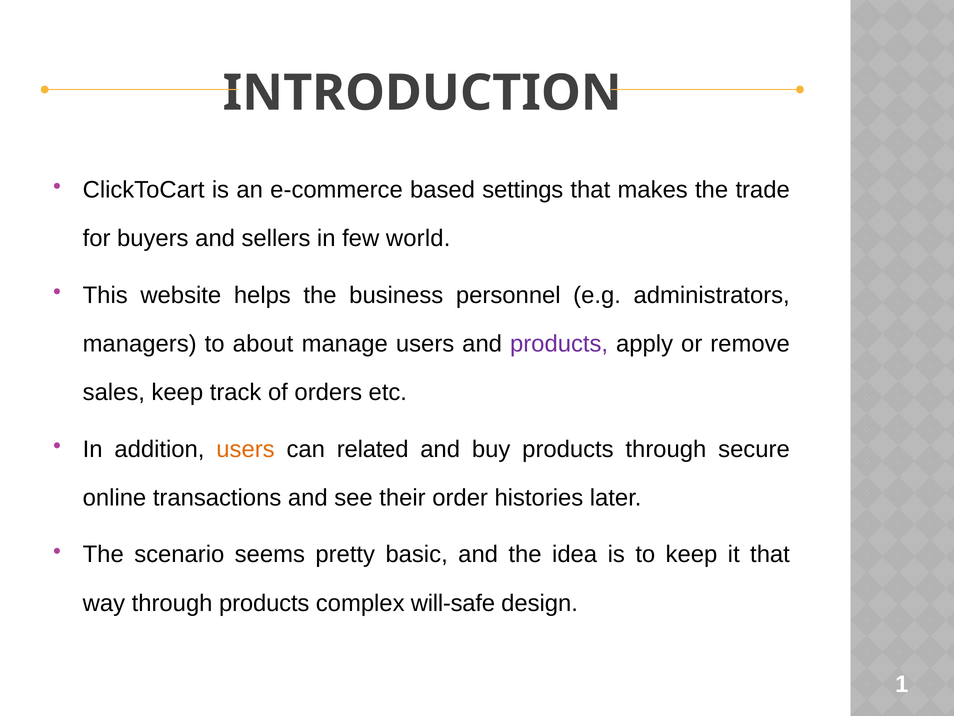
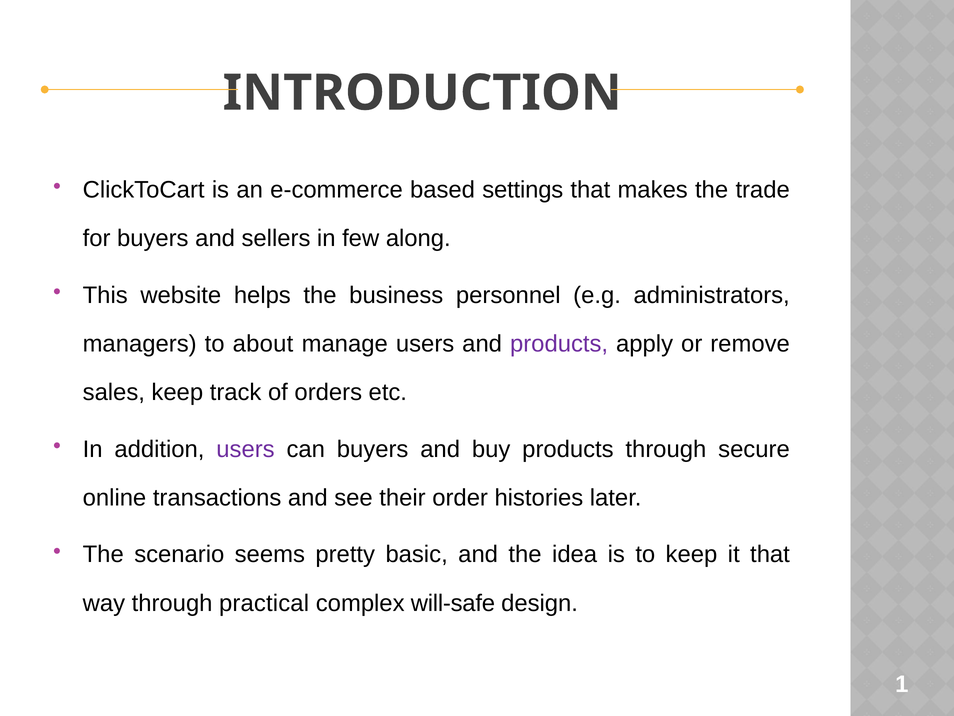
world: world -> along
users at (245, 449) colour: orange -> purple
can related: related -> buyers
through products: products -> practical
